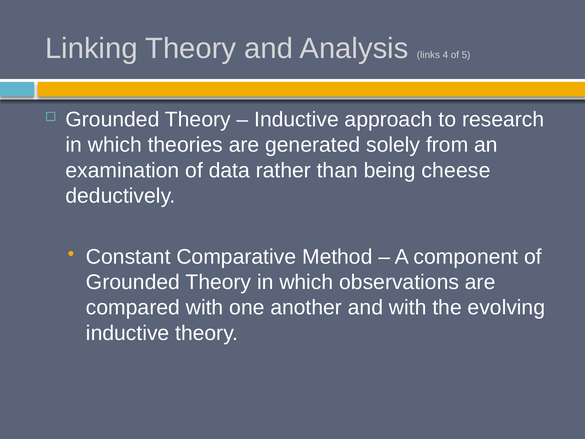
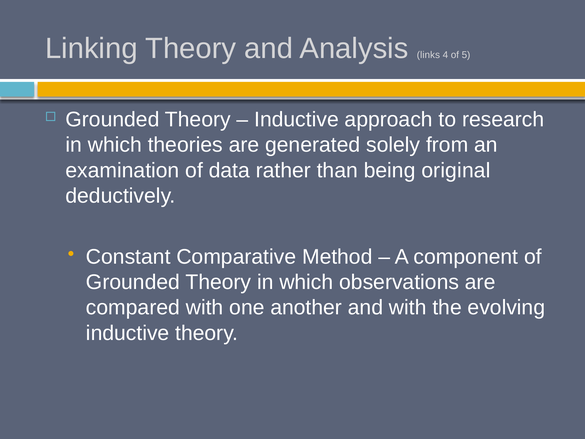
cheese: cheese -> original
